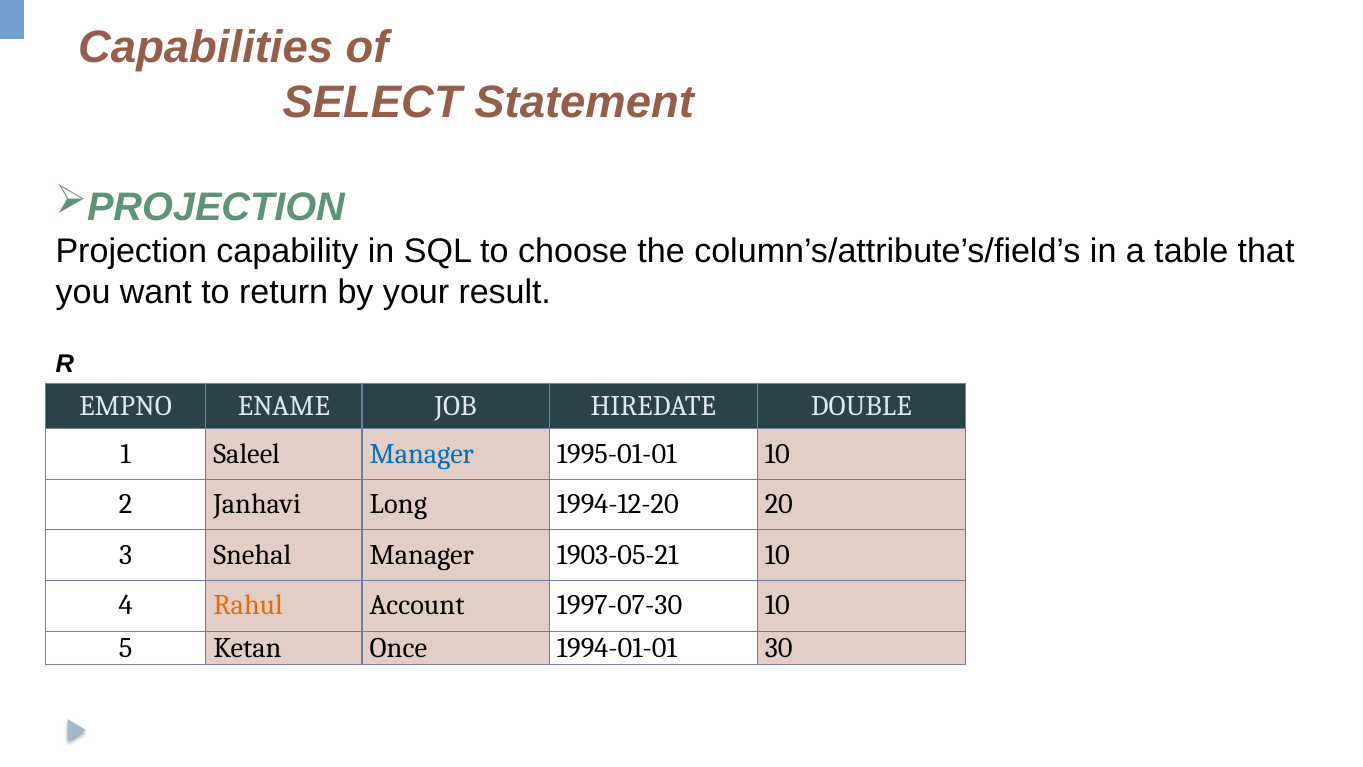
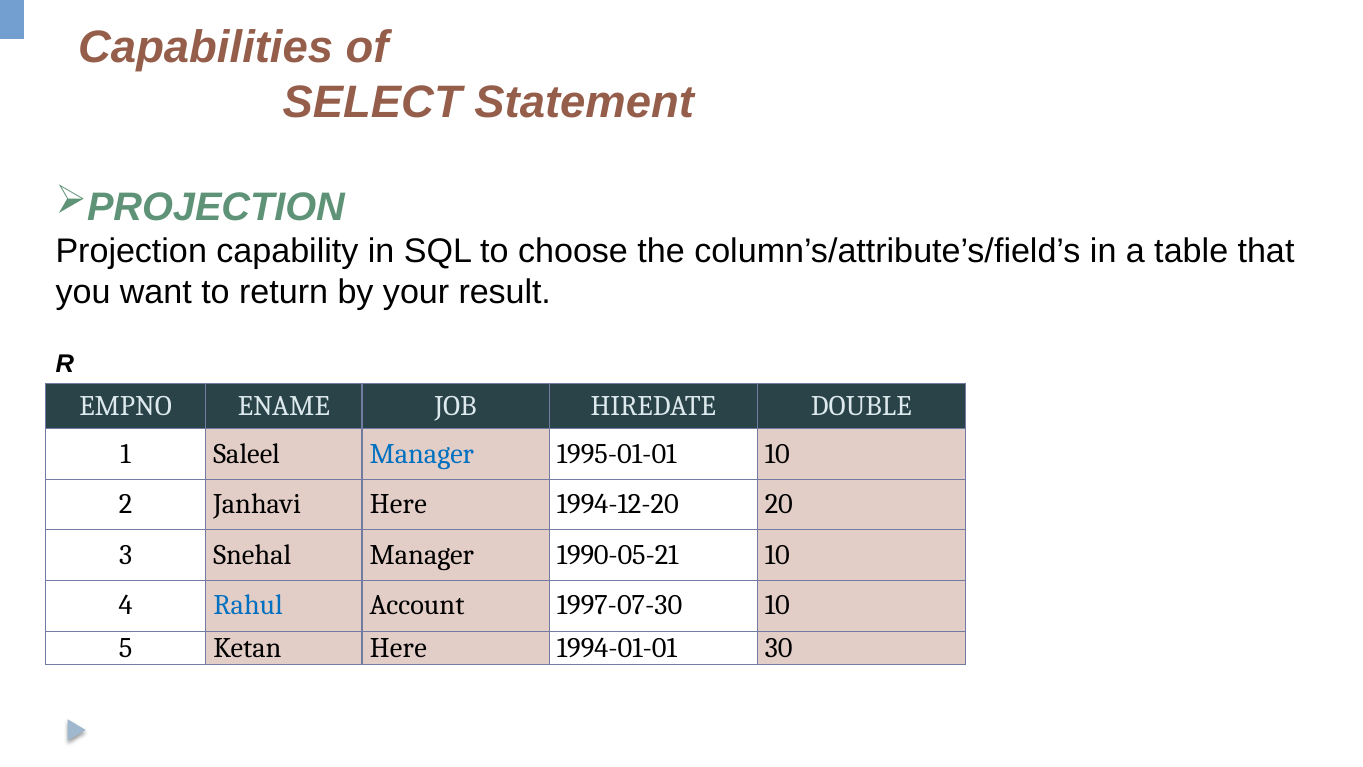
Janhavi Long: Long -> Here
1903-05-21: 1903-05-21 -> 1990-05-21
Rahul colour: orange -> blue
Ketan Once: Once -> Here
